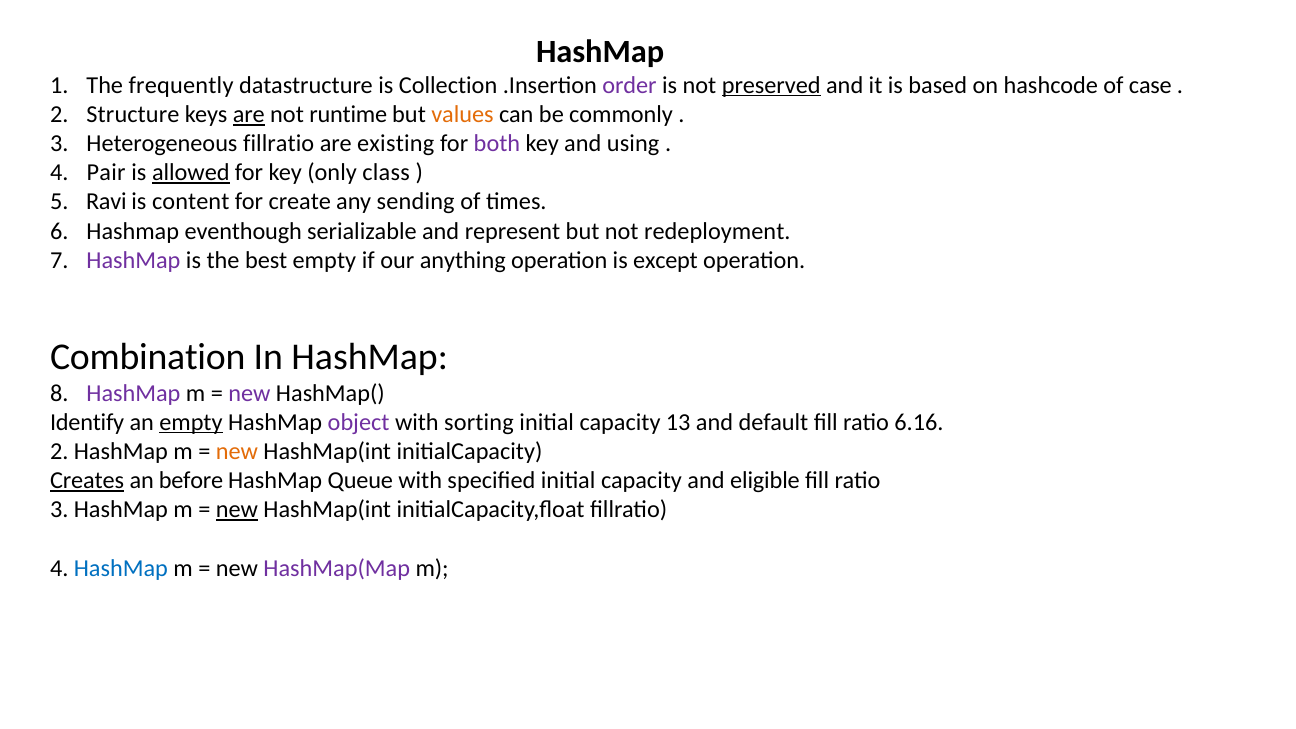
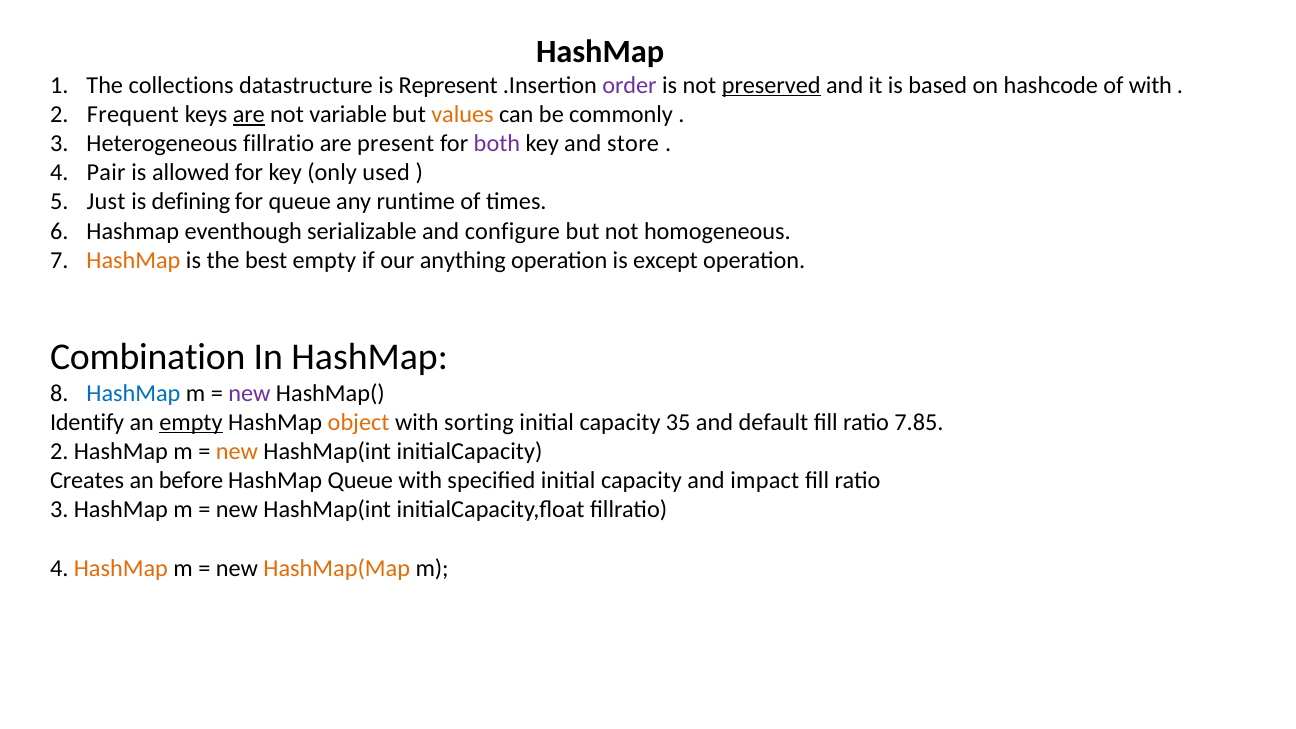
frequently: frequently -> collections
Collection: Collection -> Represent
of case: case -> with
Structure: Structure -> Frequent
runtime: runtime -> variable
existing: existing -> present
using: using -> store
allowed underline: present -> none
class: class -> used
Ravi: Ravi -> Just
content: content -> defining
for create: create -> queue
sending: sending -> runtime
represent: represent -> configure
redeployment: redeployment -> homogeneous
HashMap at (133, 260) colour: purple -> orange
HashMap at (133, 393) colour: purple -> blue
object colour: purple -> orange
13: 13 -> 35
6.16: 6.16 -> 7.85
Creates underline: present -> none
eligible: eligible -> impact
new at (237, 510) underline: present -> none
HashMap at (121, 568) colour: blue -> orange
HashMap(Map colour: purple -> orange
